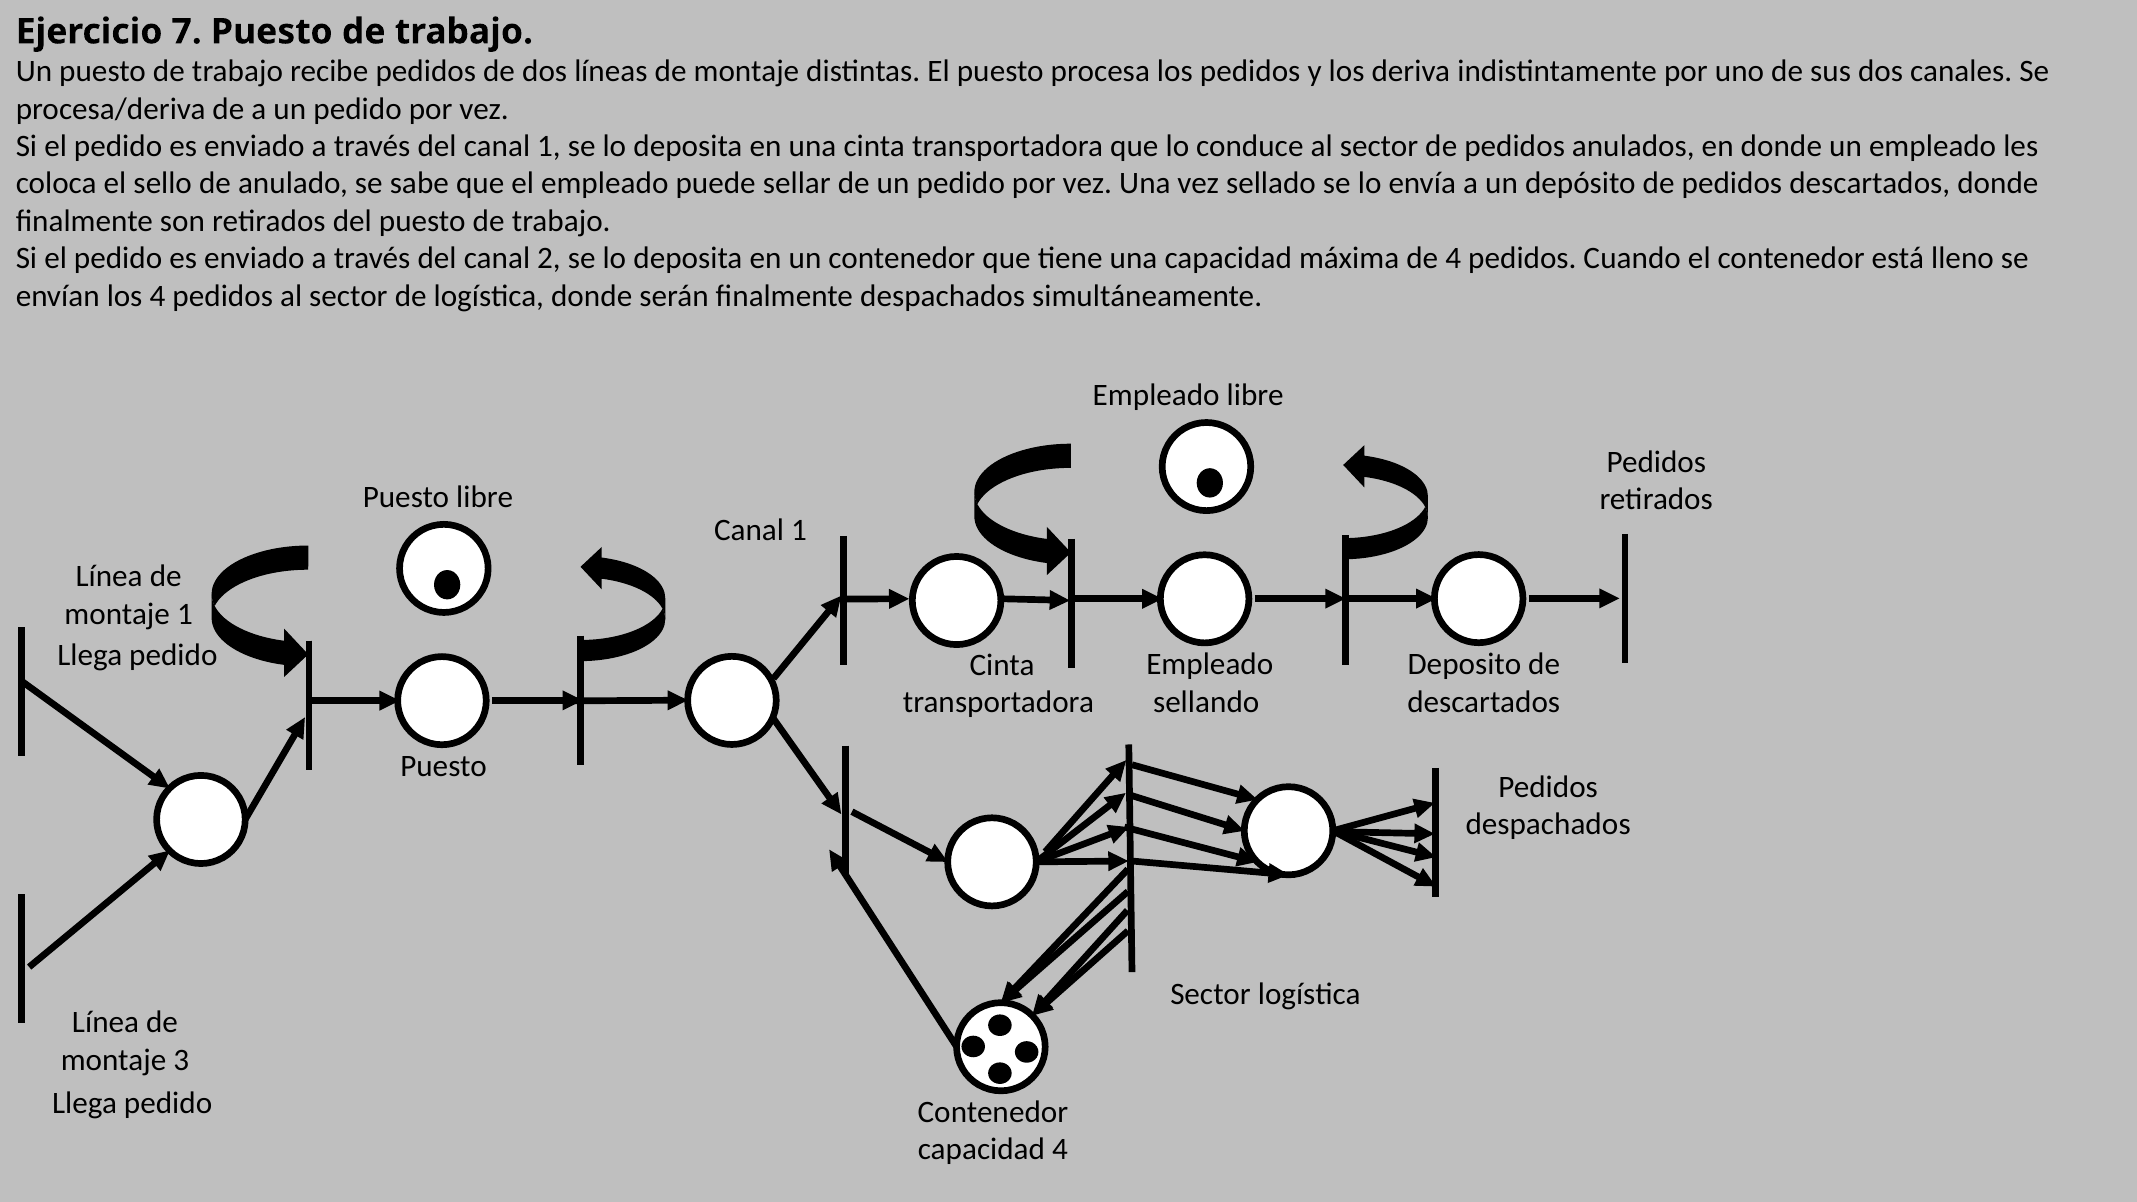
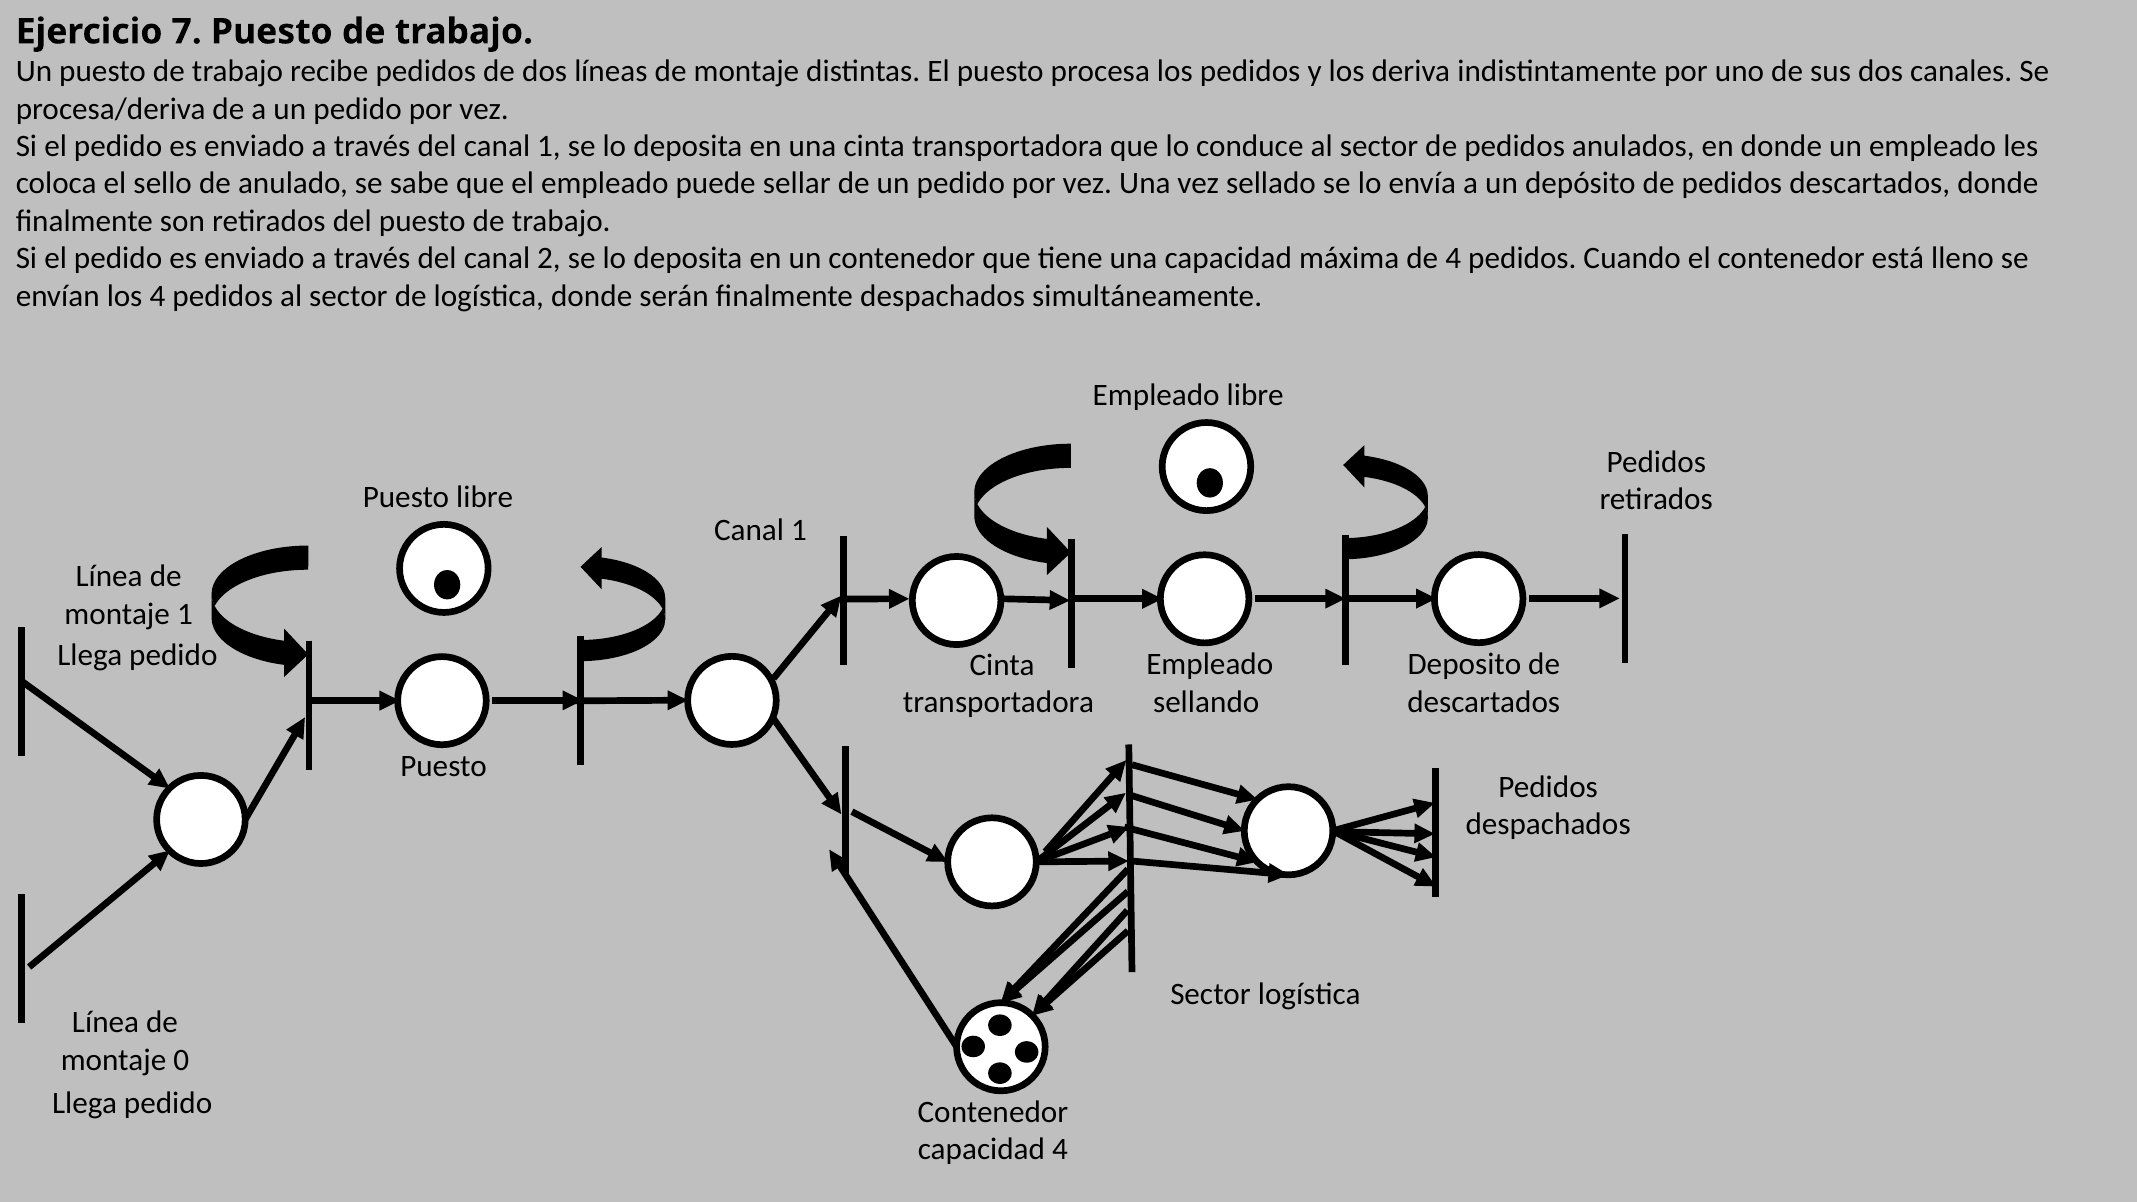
3: 3 -> 0
